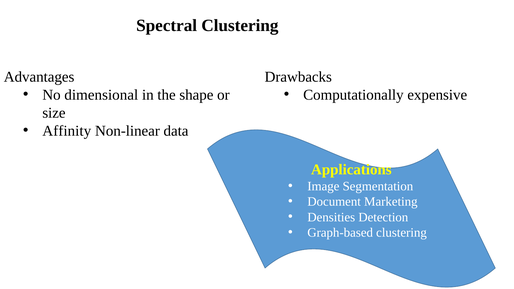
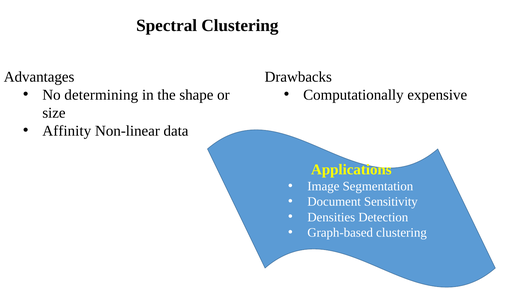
dimensional: dimensional -> determining
Marketing: Marketing -> Sensitivity
